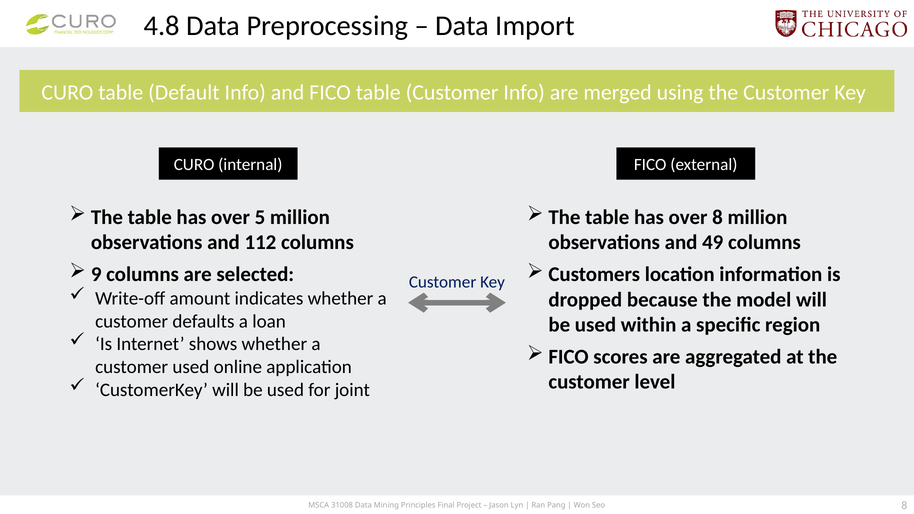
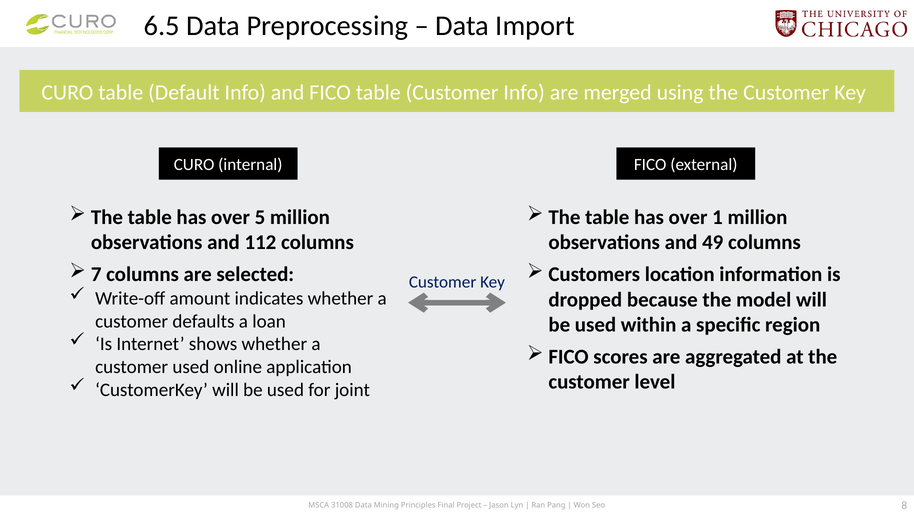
4.8: 4.8 -> 6.5
over 8: 8 -> 1
9: 9 -> 7
